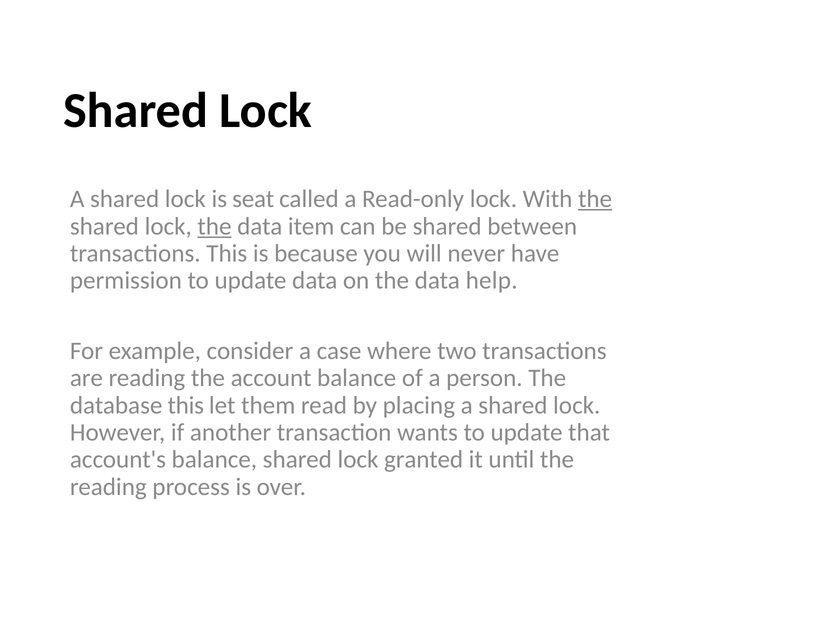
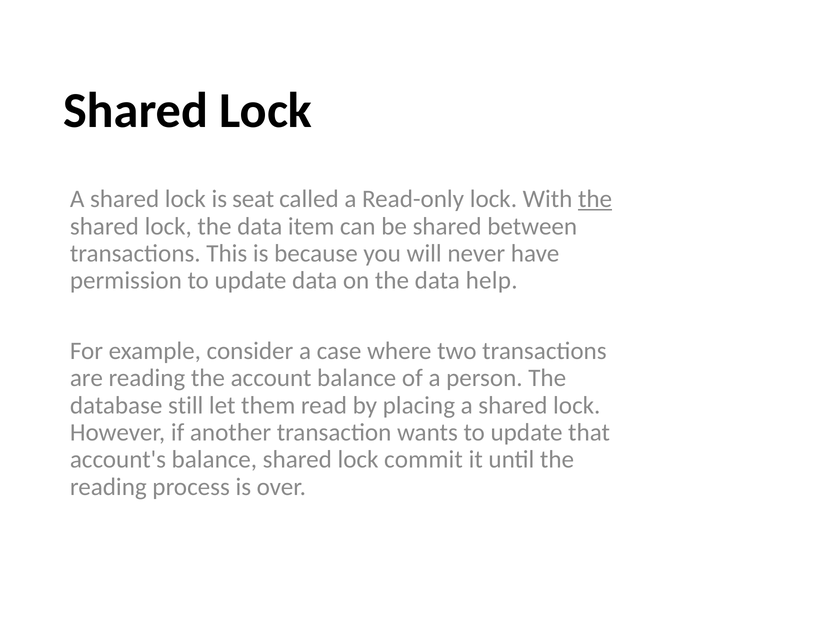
the at (215, 226) underline: present -> none
database this: this -> still
granted: granted -> commit
